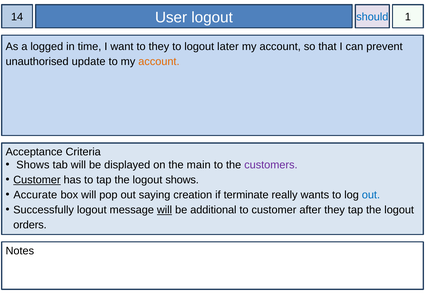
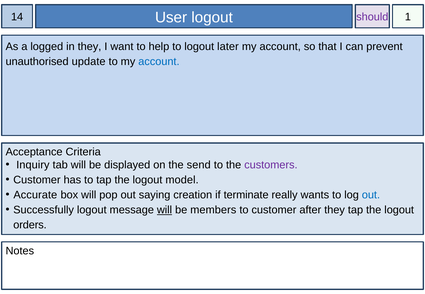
should colour: blue -> purple
in time: time -> they
to they: they -> help
account at (159, 62) colour: orange -> blue
Shows at (33, 165): Shows -> Inquiry
main: main -> send
Customer at (37, 180) underline: present -> none
logout shows: shows -> model
additional: additional -> members
